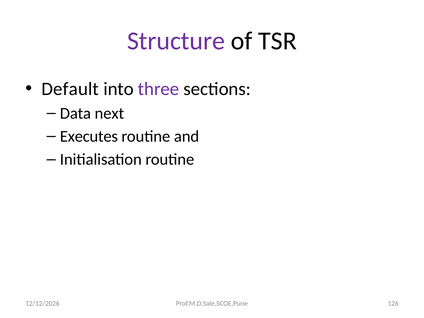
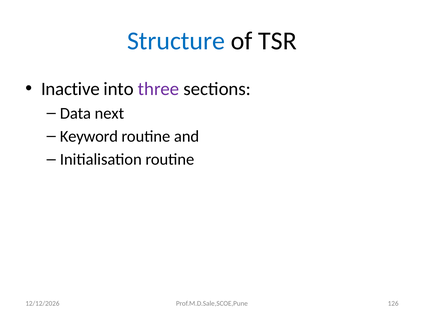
Structure colour: purple -> blue
Default: Default -> Inactive
Executes: Executes -> Keyword
